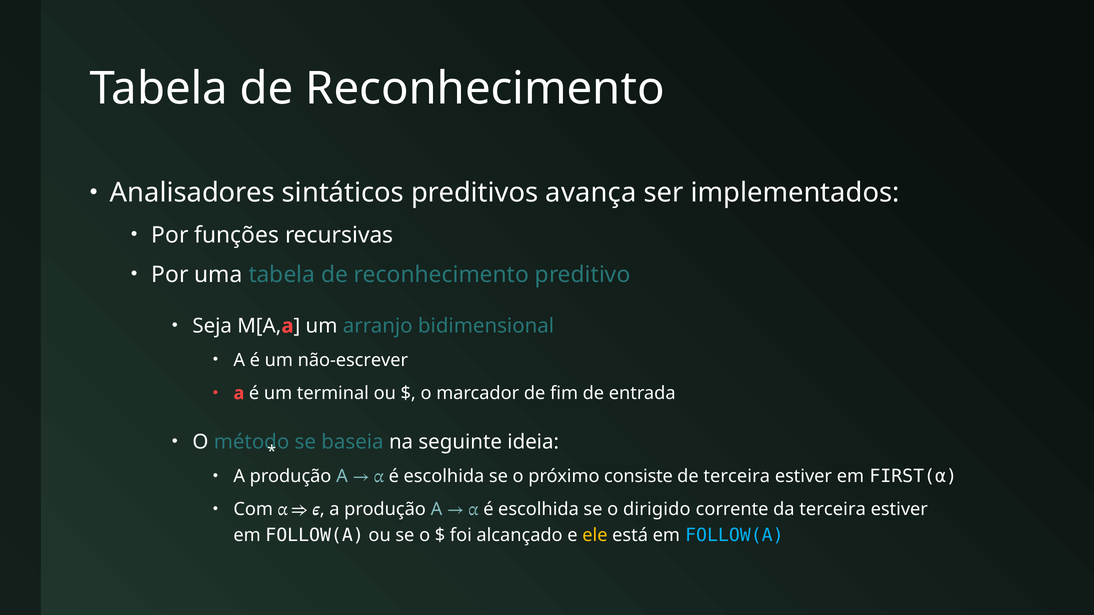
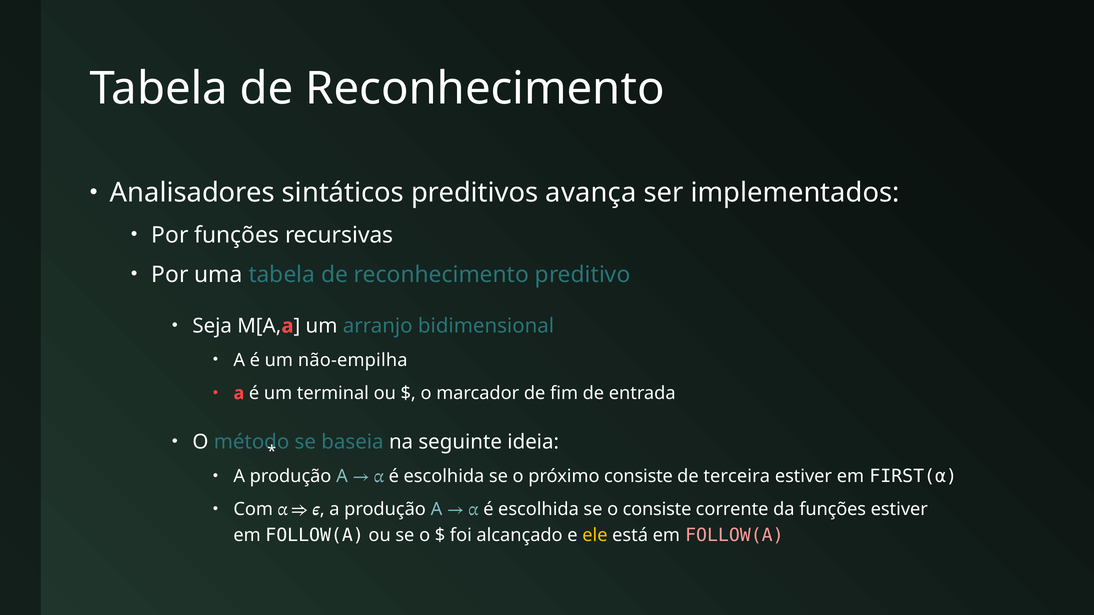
não-escrever: não-escrever -> não-empilha
o dirigido: dirigido -> consiste
da terceira: terceira -> funções
FOLLOW(A at (734, 536) colour: light blue -> pink
